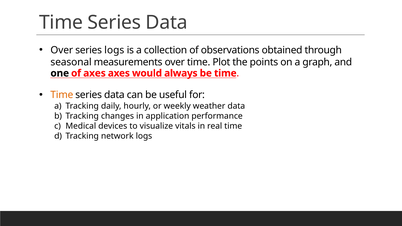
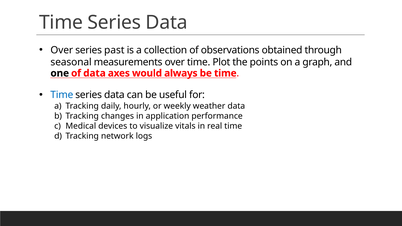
series logs: logs -> past
of axes: axes -> data
Time at (62, 95) colour: orange -> blue
